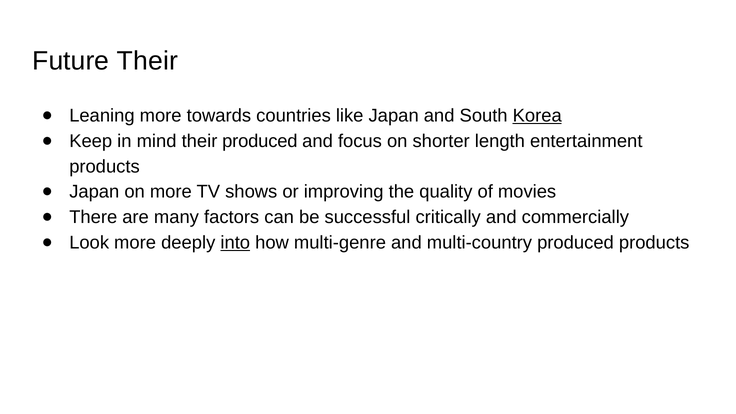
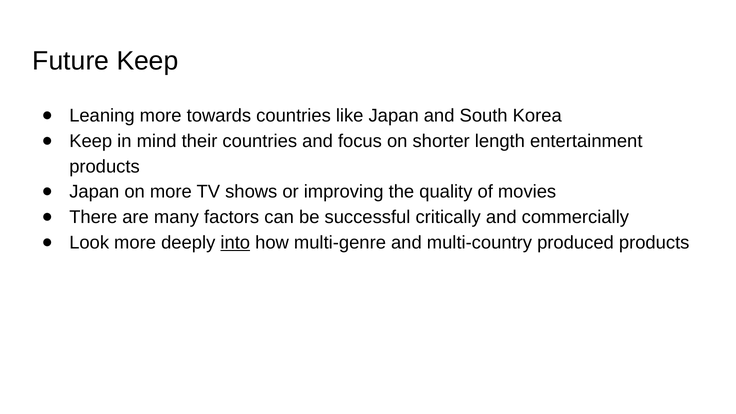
Future Their: Their -> Keep
Korea underline: present -> none
their produced: produced -> countries
